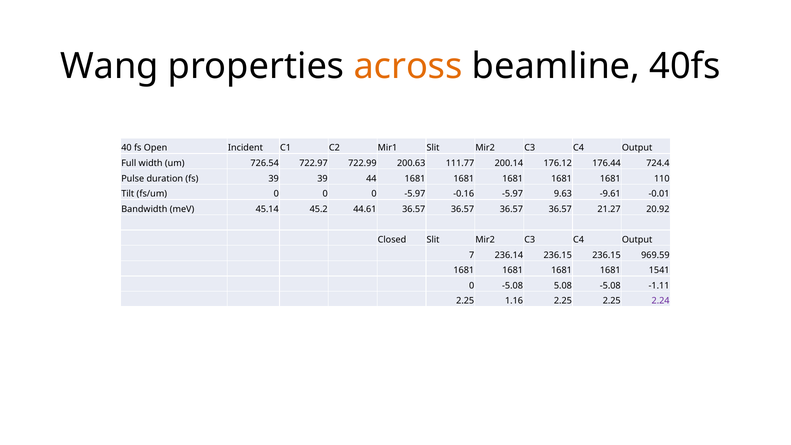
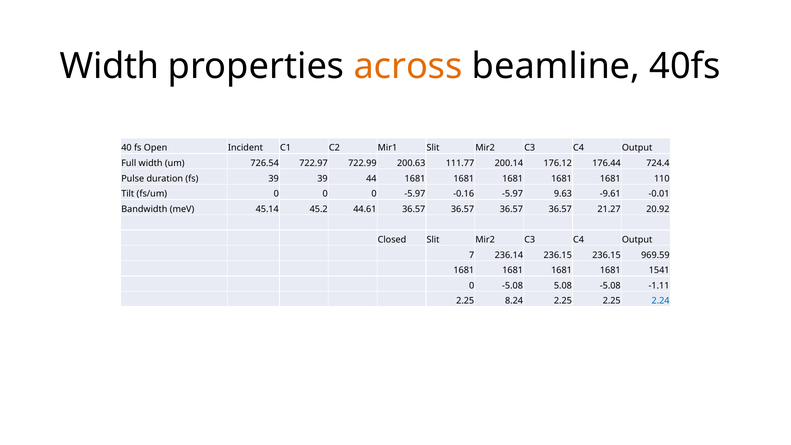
Wang at (109, 66): Wang -> Width
1.16: 1.16 -> 8.24
2.24 colour: purple -> blue
